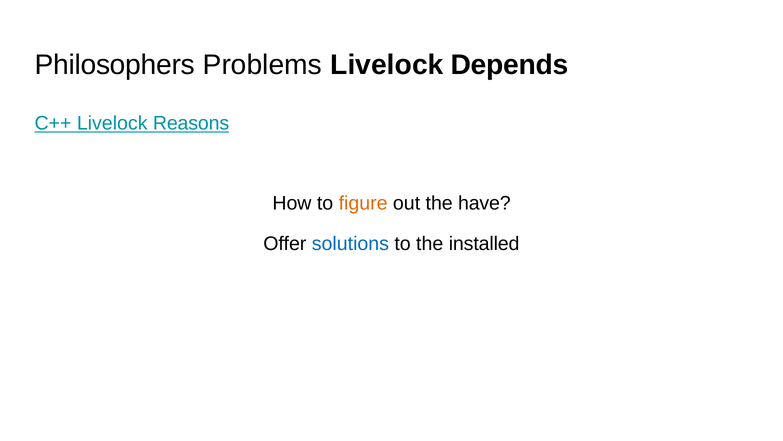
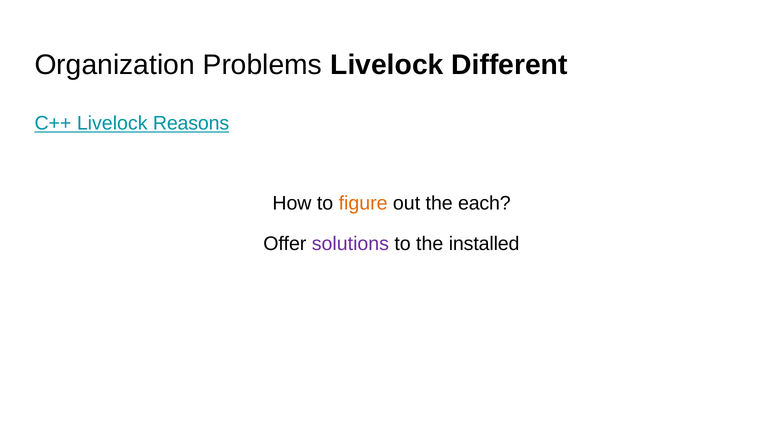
Philosophers: Philosophers -> Organization
Depends: Depends -> Different
have: have -> each
solutions colour: blue -> purple
